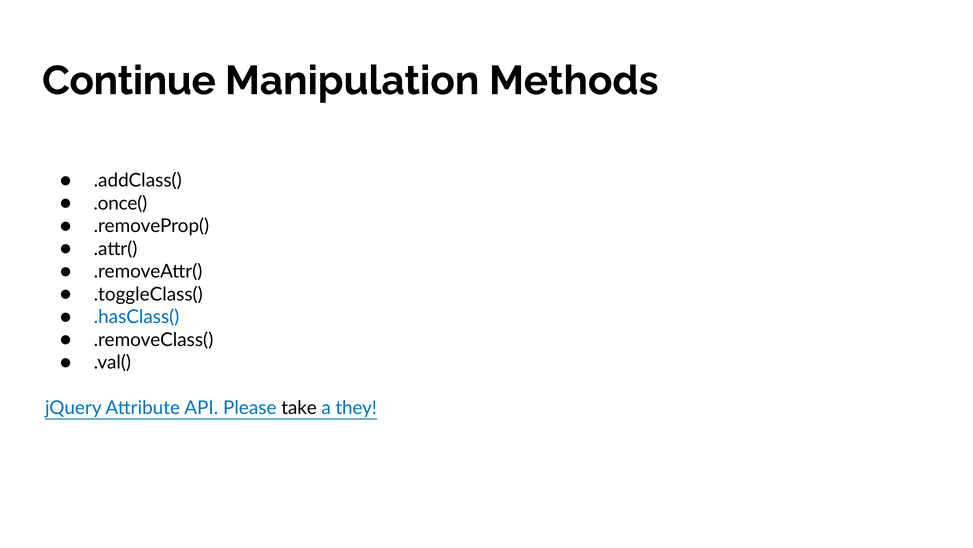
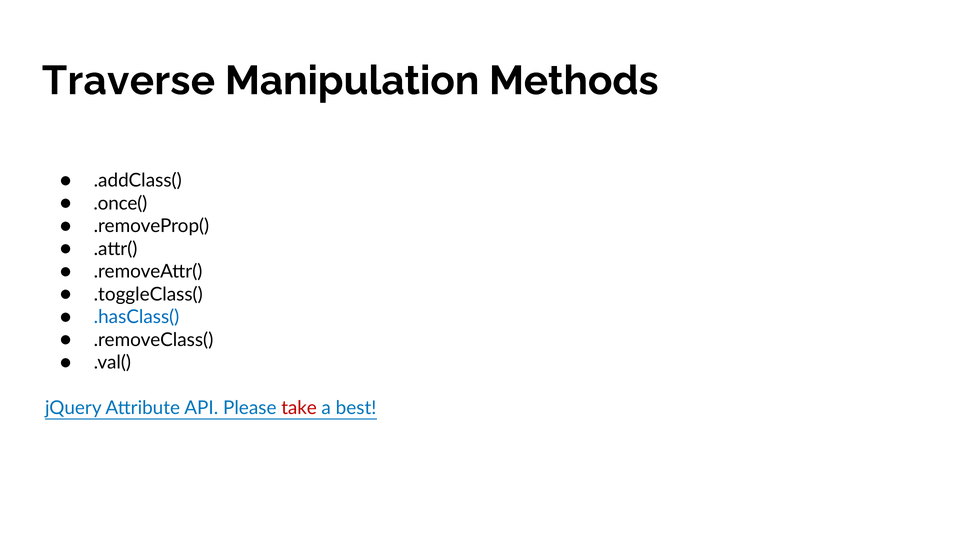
Continue: Continue -> Traverse
take colour: black -> red
they: they -> best
